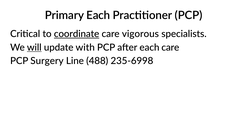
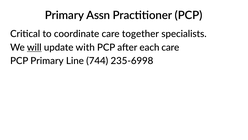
Primary Each: Each -> Assn
coordinate underline: present -> none
vigorous: vigorous -> together
PCP Surgery: Surgery -> Primary
488: 488 -> 744
